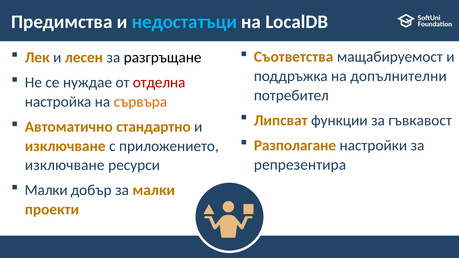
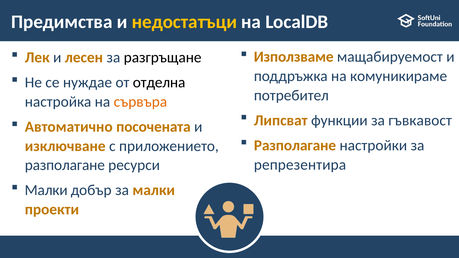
недостатъци colour: light blue -> yellow
Съответства: Съответства -> Използваме
допълнителни: допълнителни -> комуникираме
отделна colour: red -> black
стандартно: стандартно -> посочената
изключване at (65, 165): изключване -> разполагане
